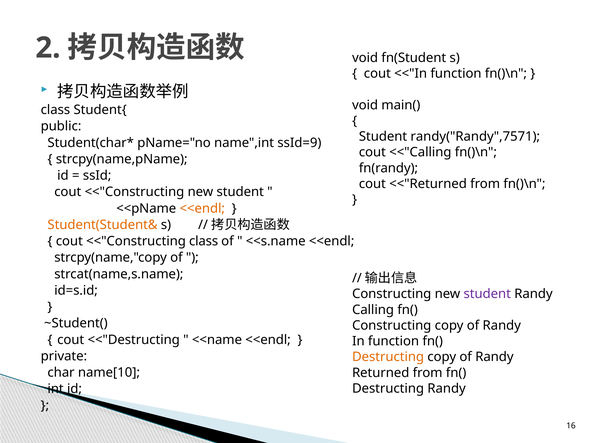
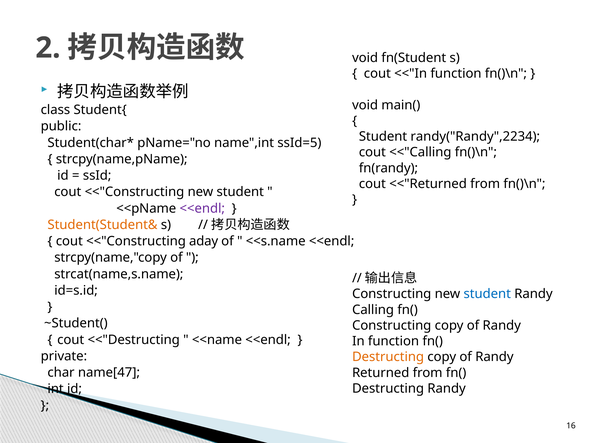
randy("Randy",7571: randy("Randy",7571 -> randy("Randy",2234
ssId=9: ssId=9 -> ssId=5
<<endl at (202, 208) colour: orange -> purple
<<"Constructing class: class -> aday
student at (487, 294) colour: purple -> blue
name[10: name[10 -> name[47
